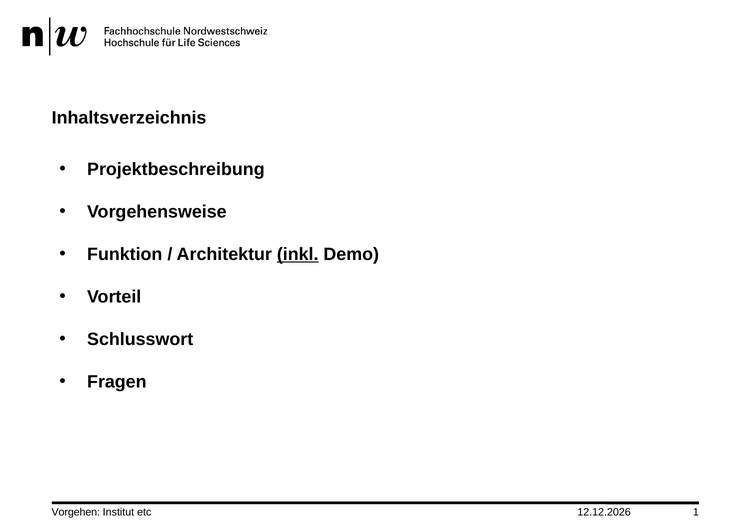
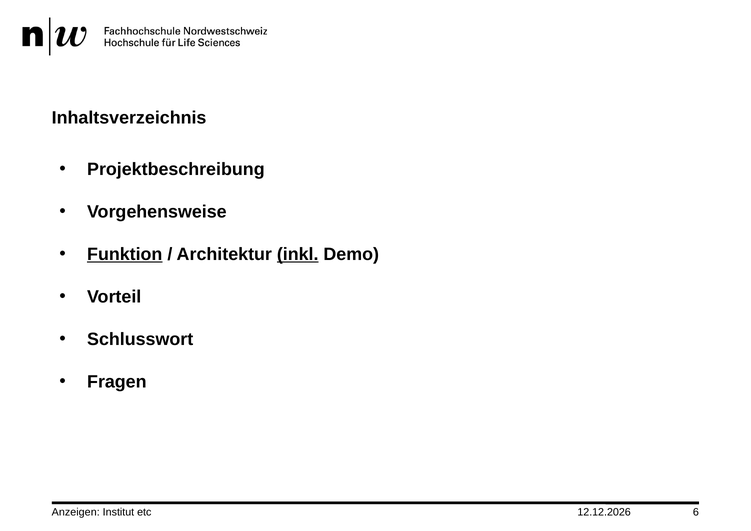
Funktion underline: none -> present
Vorgehen: Vorgehen -> Anzeigen
1: 1 -> 6
